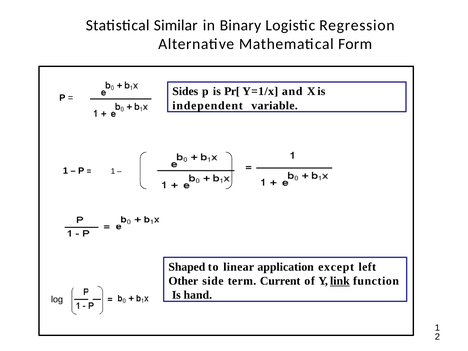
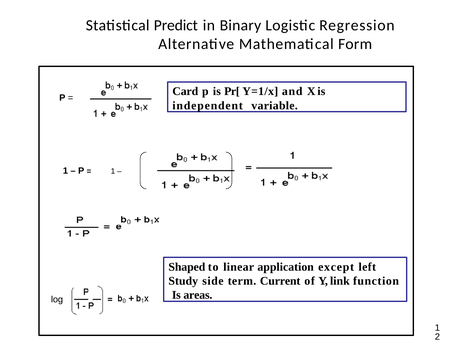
Similar: Similar -> Predict
Sides: Sides -> Card
Other: Other -> Study
link underline: present -> none
hand: hand -> areas
